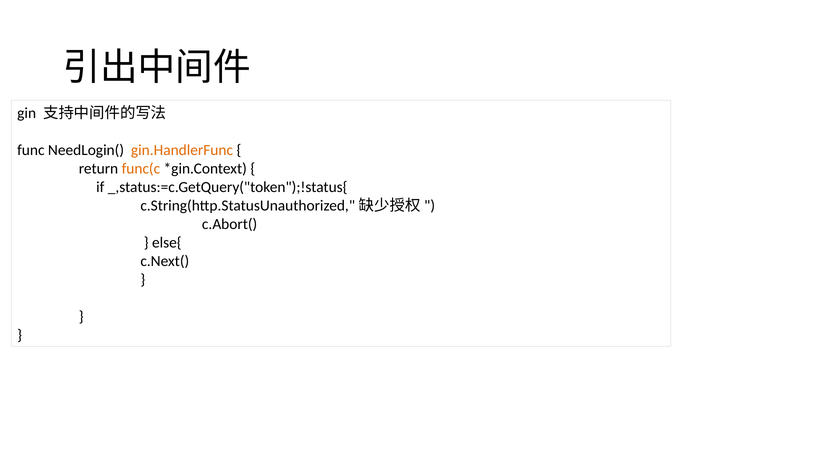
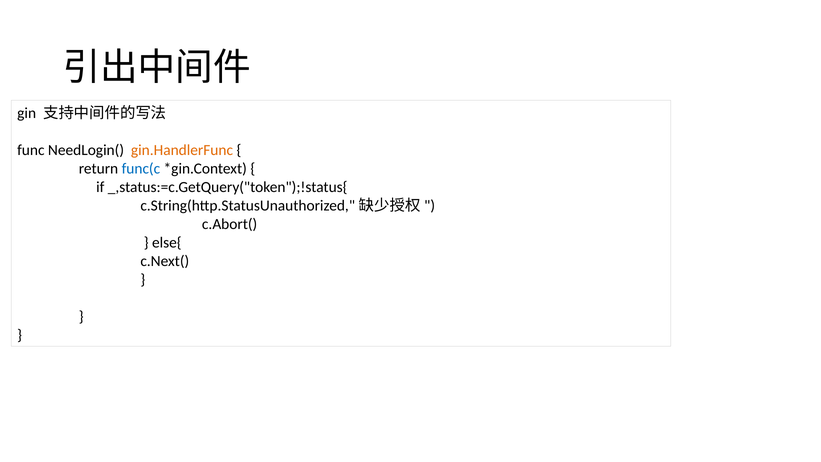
func(c colour: orange -> blue
